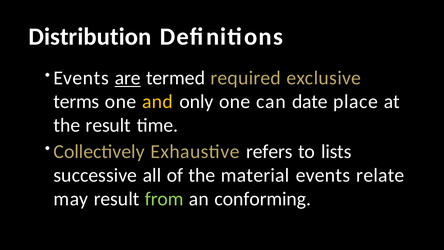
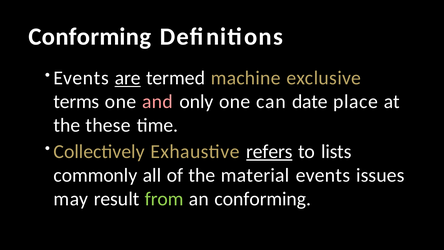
Distribution at (90, 37): Distribution -> Conforming
required: required -> machine
and colour: yellow -> pink
the result: result -> these
refers underline: none -> present
successive: successive -> commonly
relate: relate -> issues
